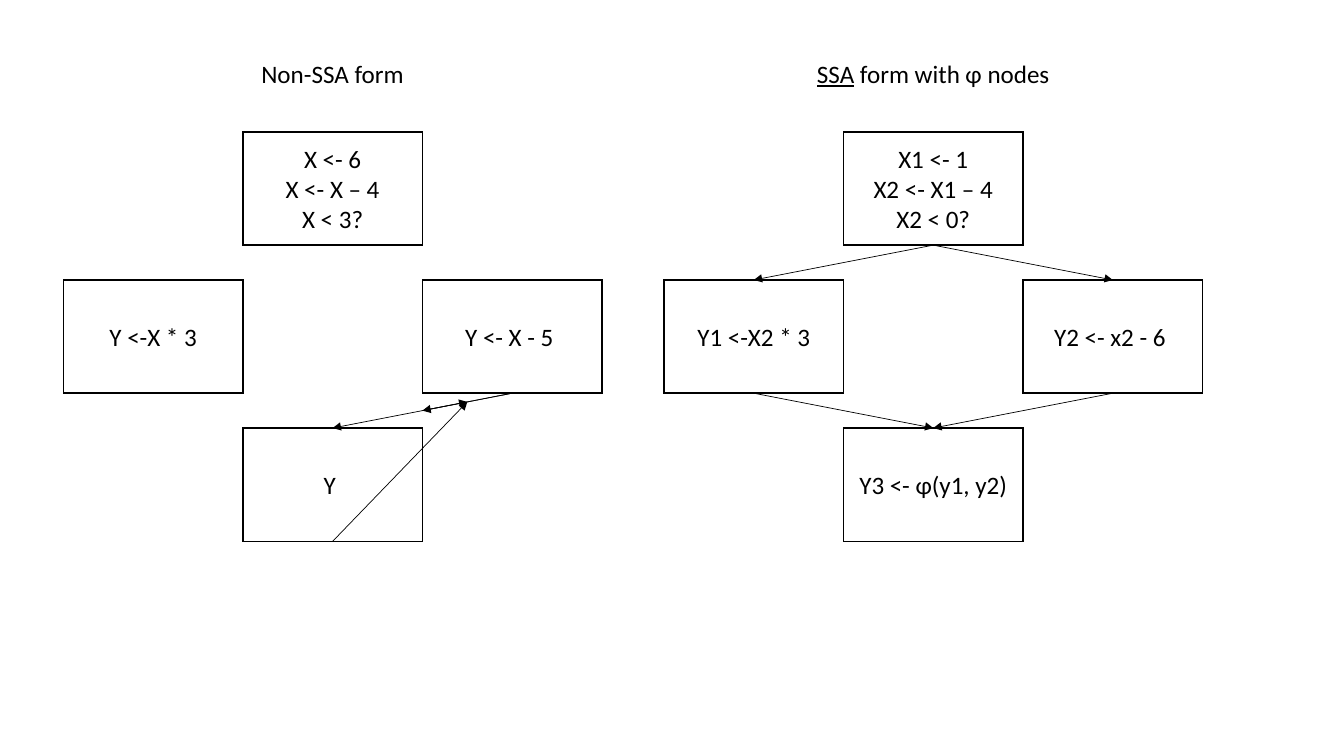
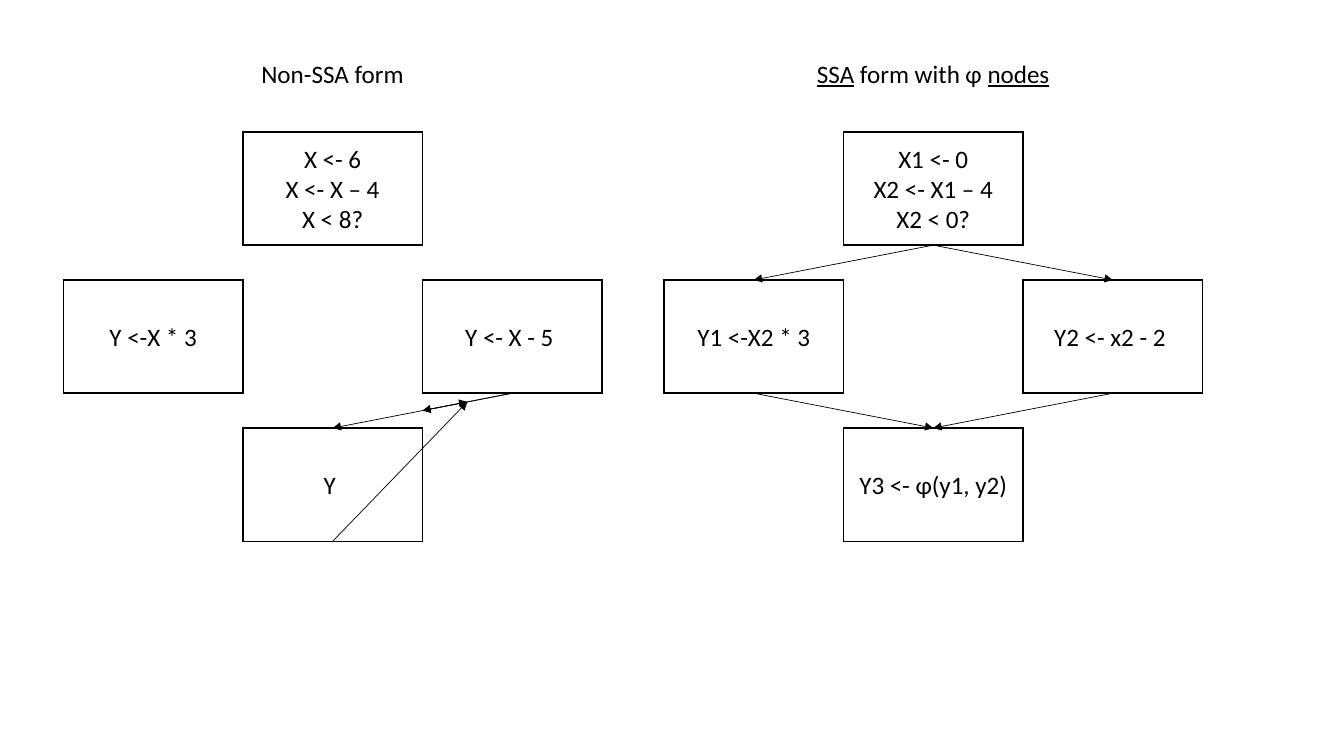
nodes underline: none -> present
1 at (962, 160): 1 -> 0
3 at (351, 220): 3 -> 8
6 at (1159, 338): 6 -> 2
